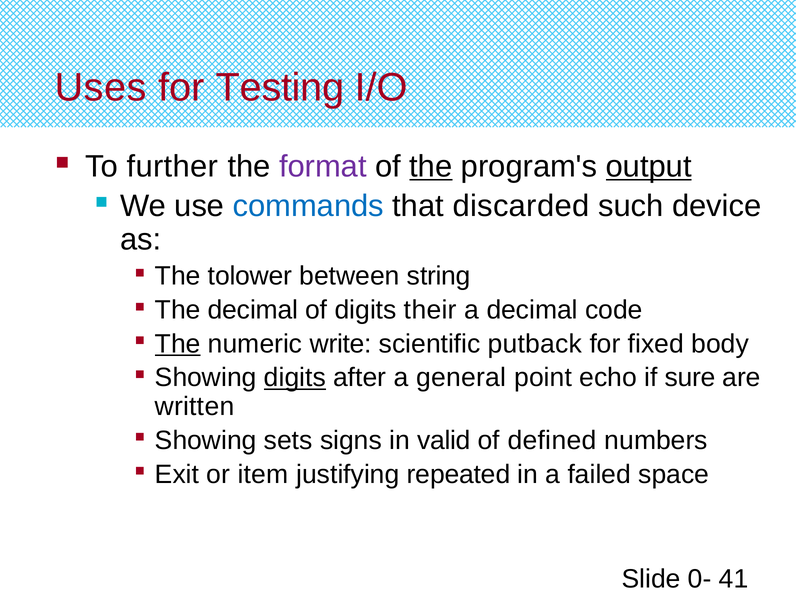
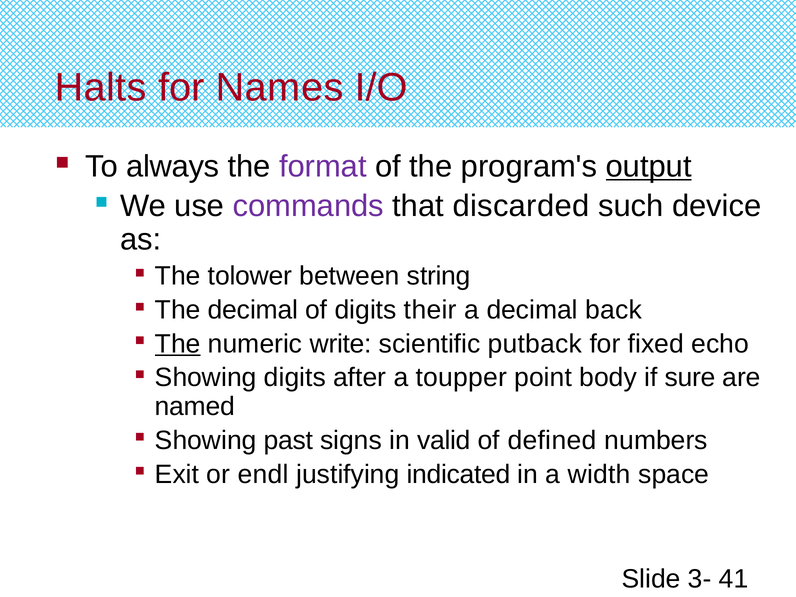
Uses: Uses -> Halts
Testing: Testing -> Names
further: further -> always
the at (431, 166) underline: present -> none
commands colour: blue -> purple
code: code -> back
body: body -> echo
digits at (295, 378) underline: present -> none
general: general -> toupper
echo: echo -> body
written: written -> named
sets: sets -> past
item: item -> endl
repeated: repeated -> indicated
failed: failed -> width
0-: 0- -> 3-
